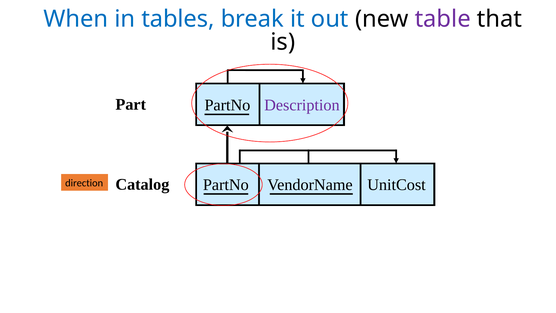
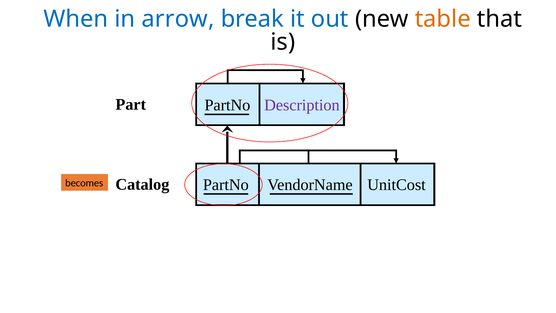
tables: tables -> arrow
table colour: purple -> orange
direction: direction -> becomes
